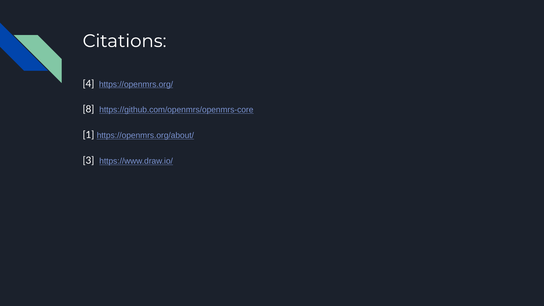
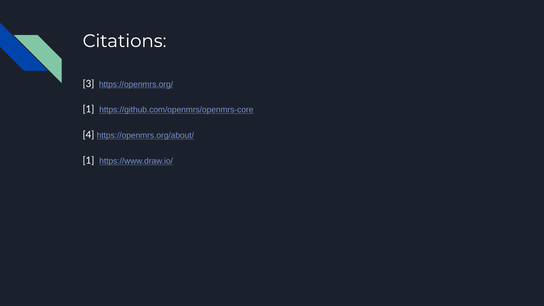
4: 4 -> 3
8 at (88, 109): 8 -> 1
1: 1 -> 4
3 at (88, 161): 3 -> 1
